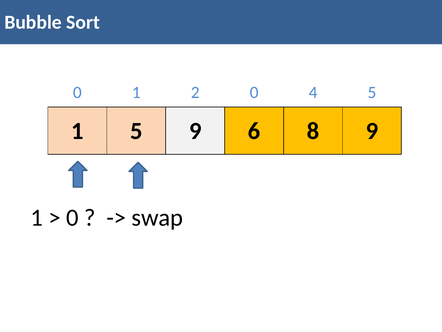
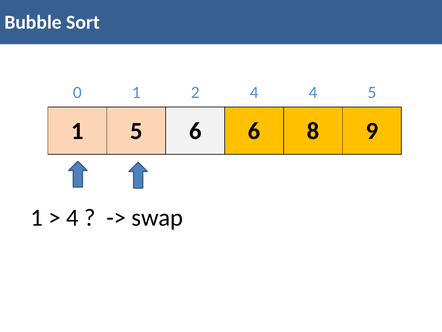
2 0: 0 -> 4
5 9: 9 -> 6
0 at (72, 218): 0 -> 4
